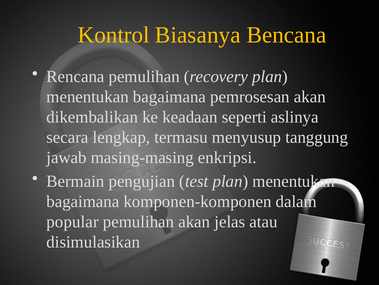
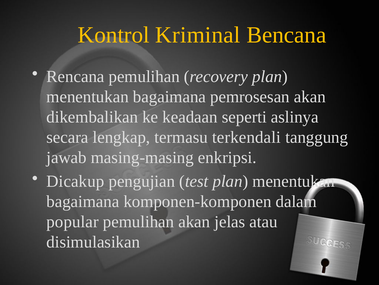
Biasanya: Biasanya -> Kriminal
menyusup: menyusup -> terkendali
Bermain: Bermain -> Dicakup
